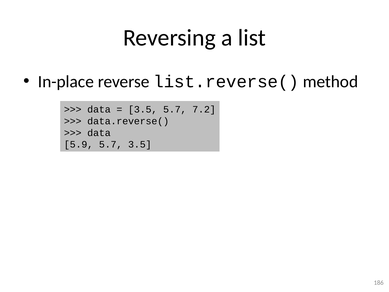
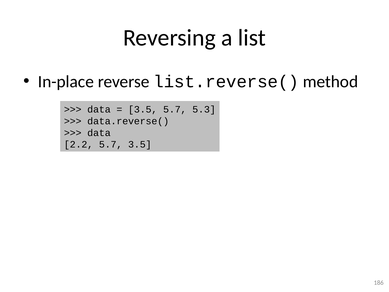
7.2: 7.2 -> 5.3
5.9: 5.9 -> 2.2
